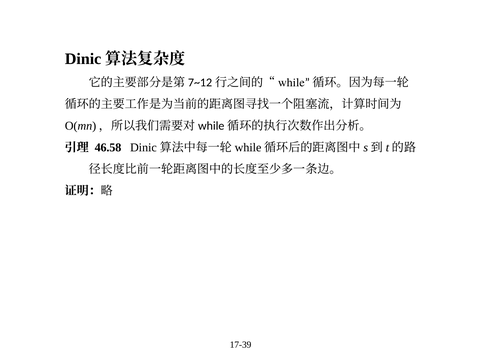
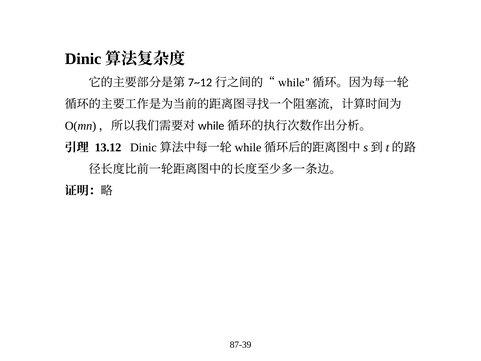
46.58: 46.58 -> 13.12
17-39: 17-39 -> 87-39
